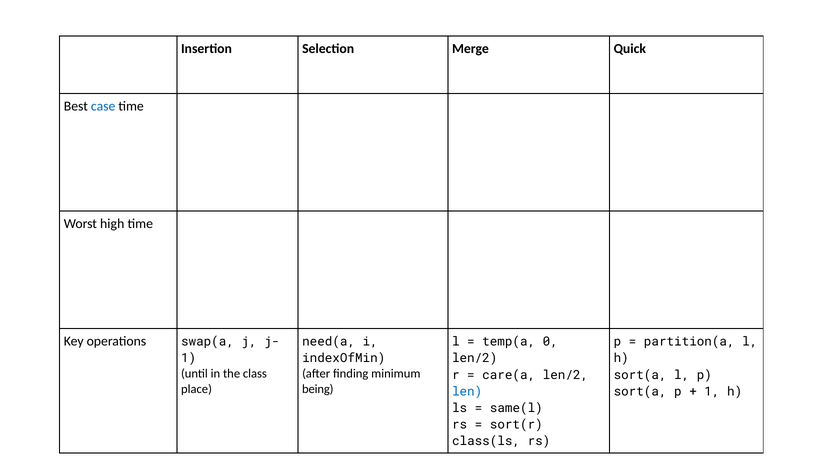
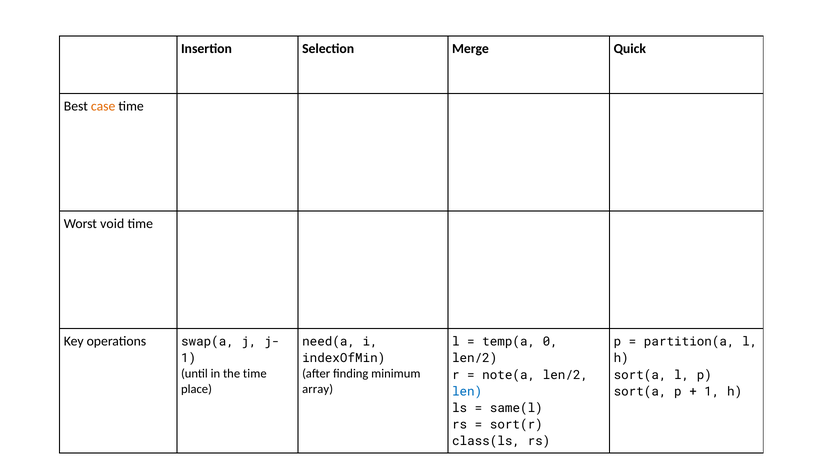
case colour: blue -> orange
high: high -> void
the class: class -> time
care(a: care(a -> note(a
being: being -> array
